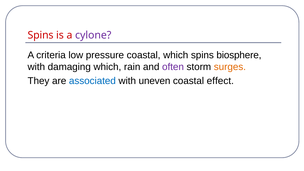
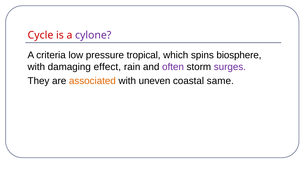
Spins at (41, 35): Spins -> Cycle
pressure coastal: coastal -> tropical
damaging which: which -> effect
surges colour: orange -> purple
associated colour: blue -> orange
effect: effect -> same
